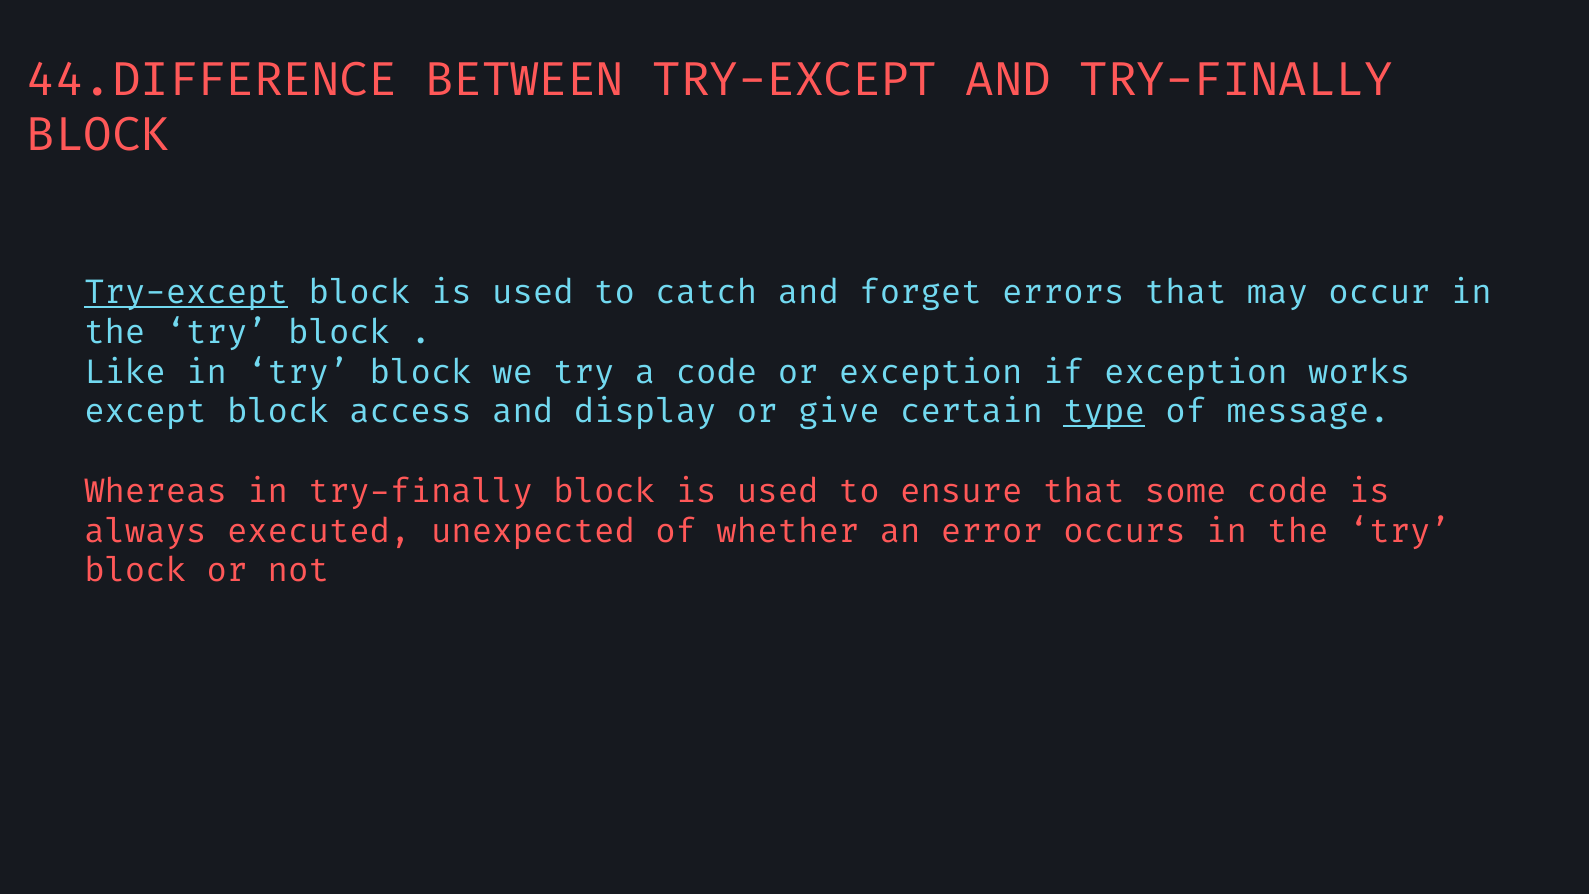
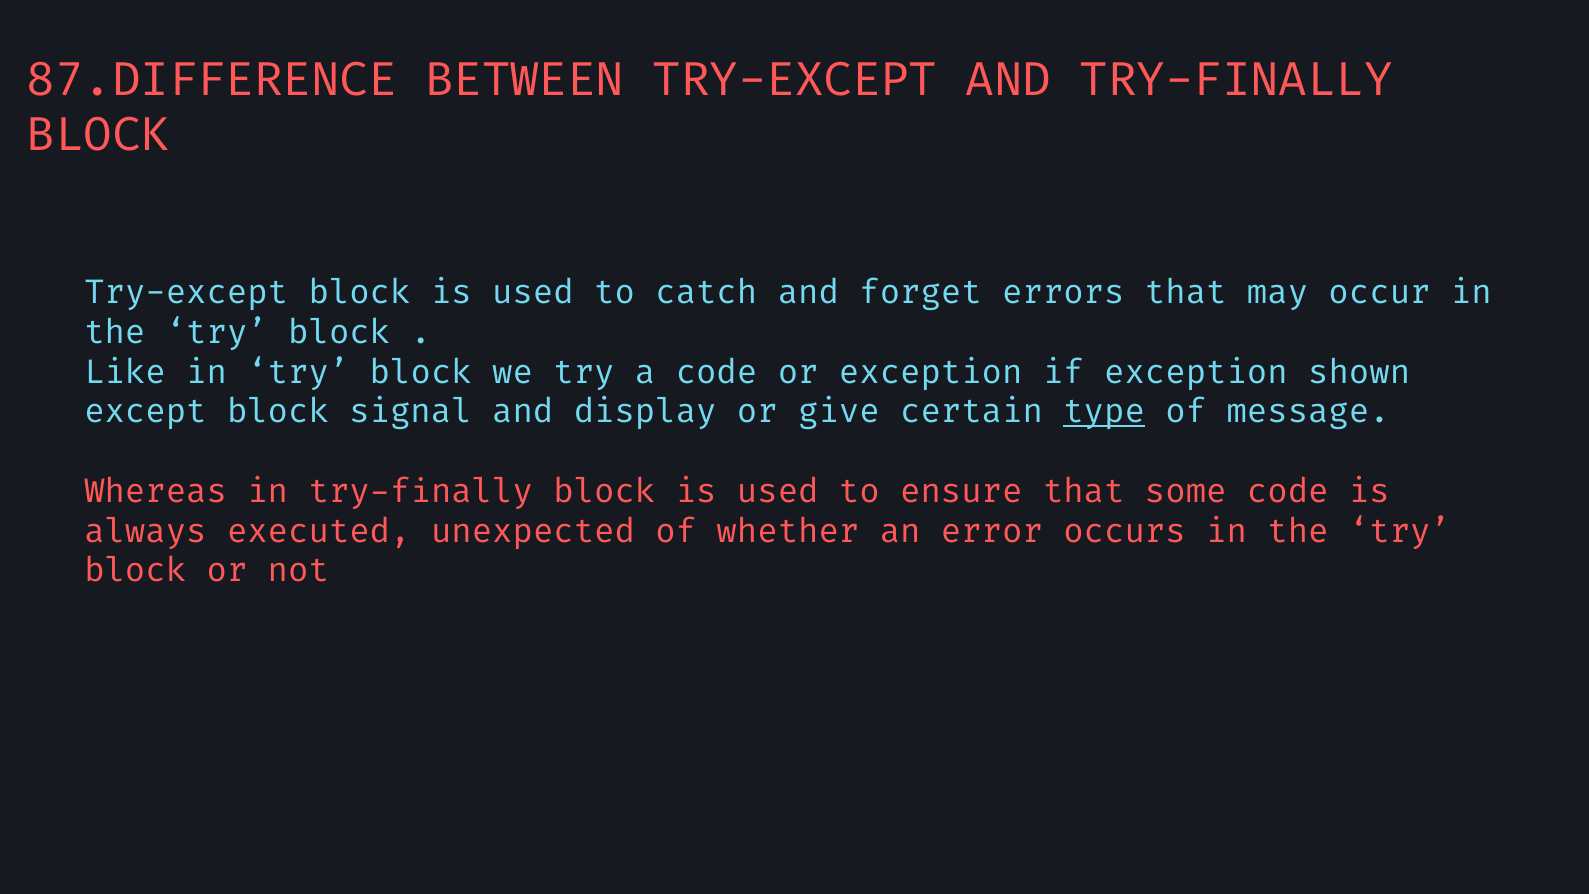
44.DIFFERENCE: 44.DIFFERENCE -> 87.DIFFERENCE
Try-except at (186, 293) underline: present -> none
works: works -> shown
access: access -> signal
